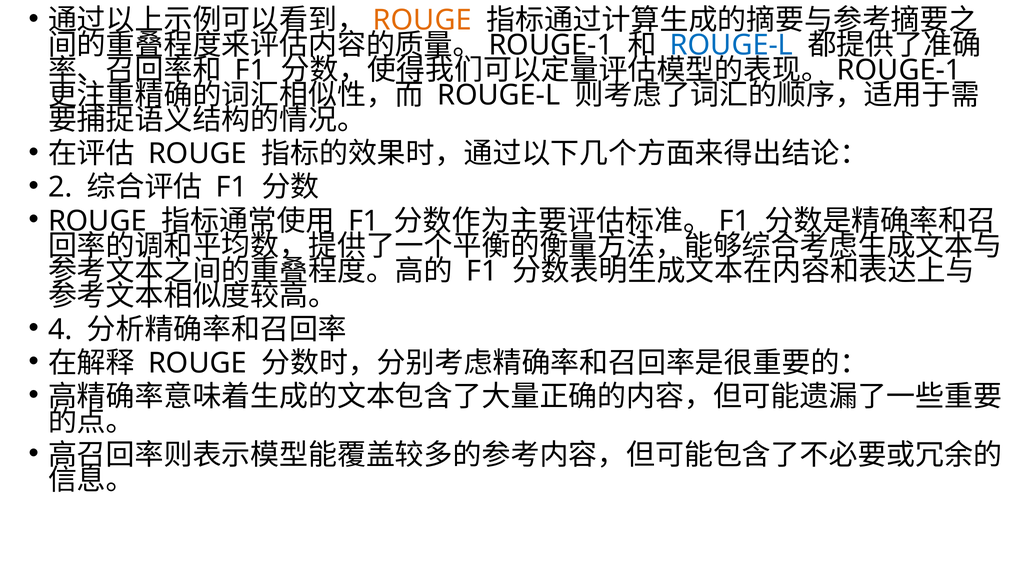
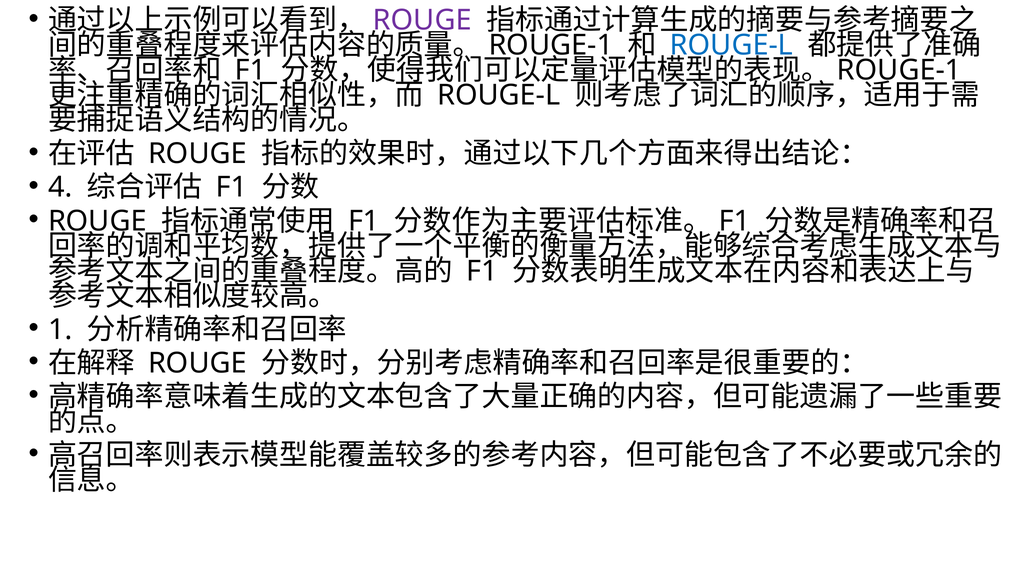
ROUGE at (422, 20) colour: orange -> purple
2: 2 -> 4
4: 4 -> 1
